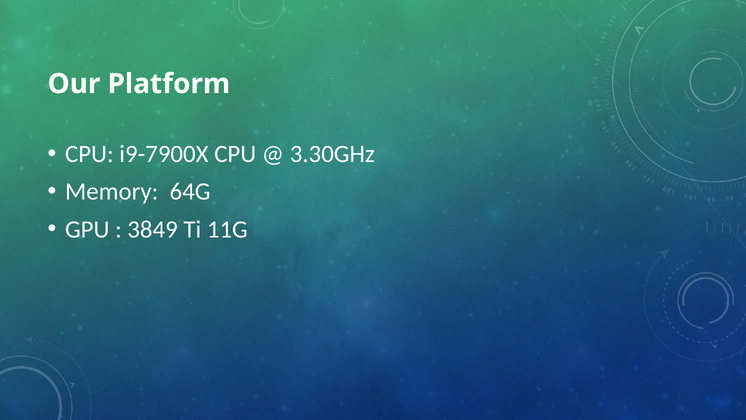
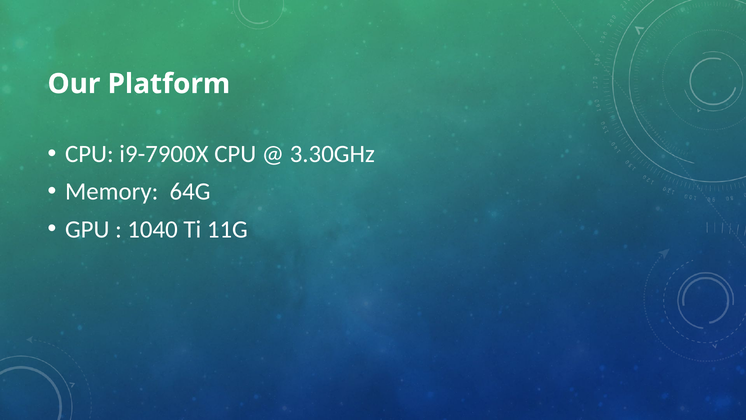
3849: 3849 -> 1040
